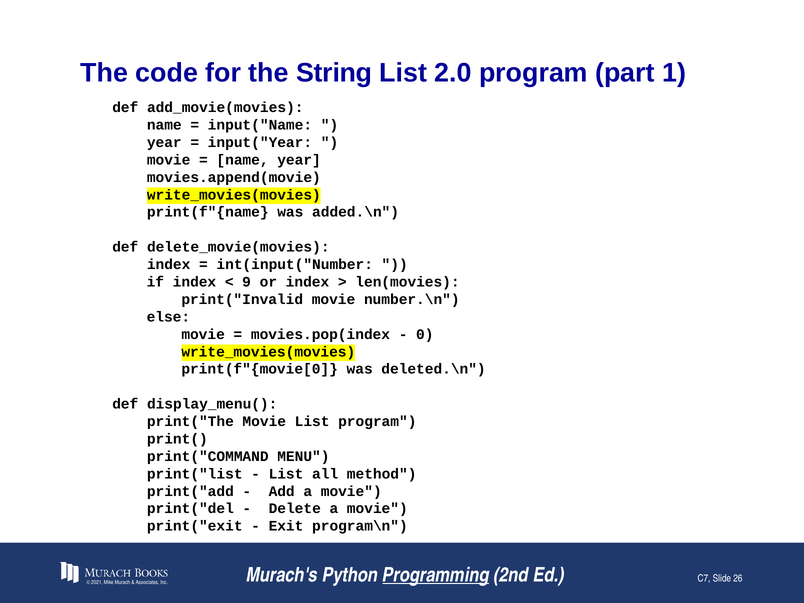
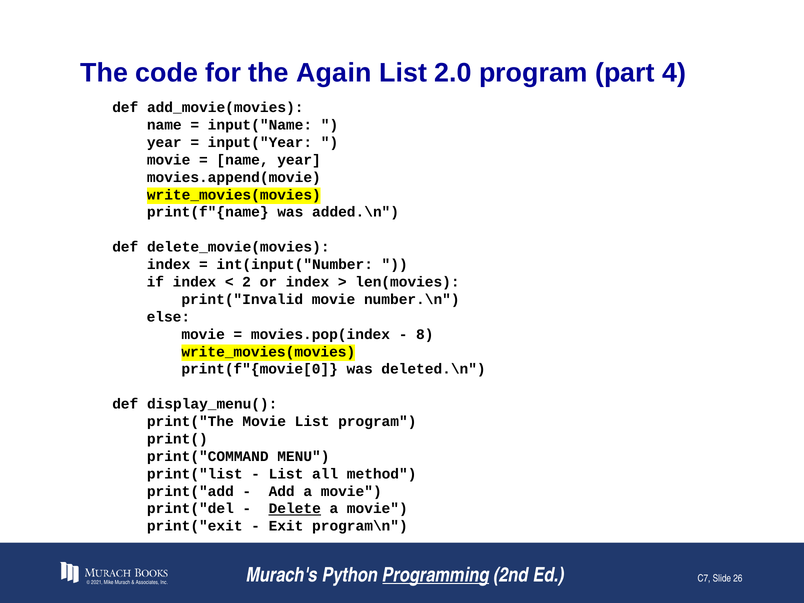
String: String -> Again
1: 1 -> 4
9: 9 -> 2
0: 0 -> 8
Delete underline: none -> present
